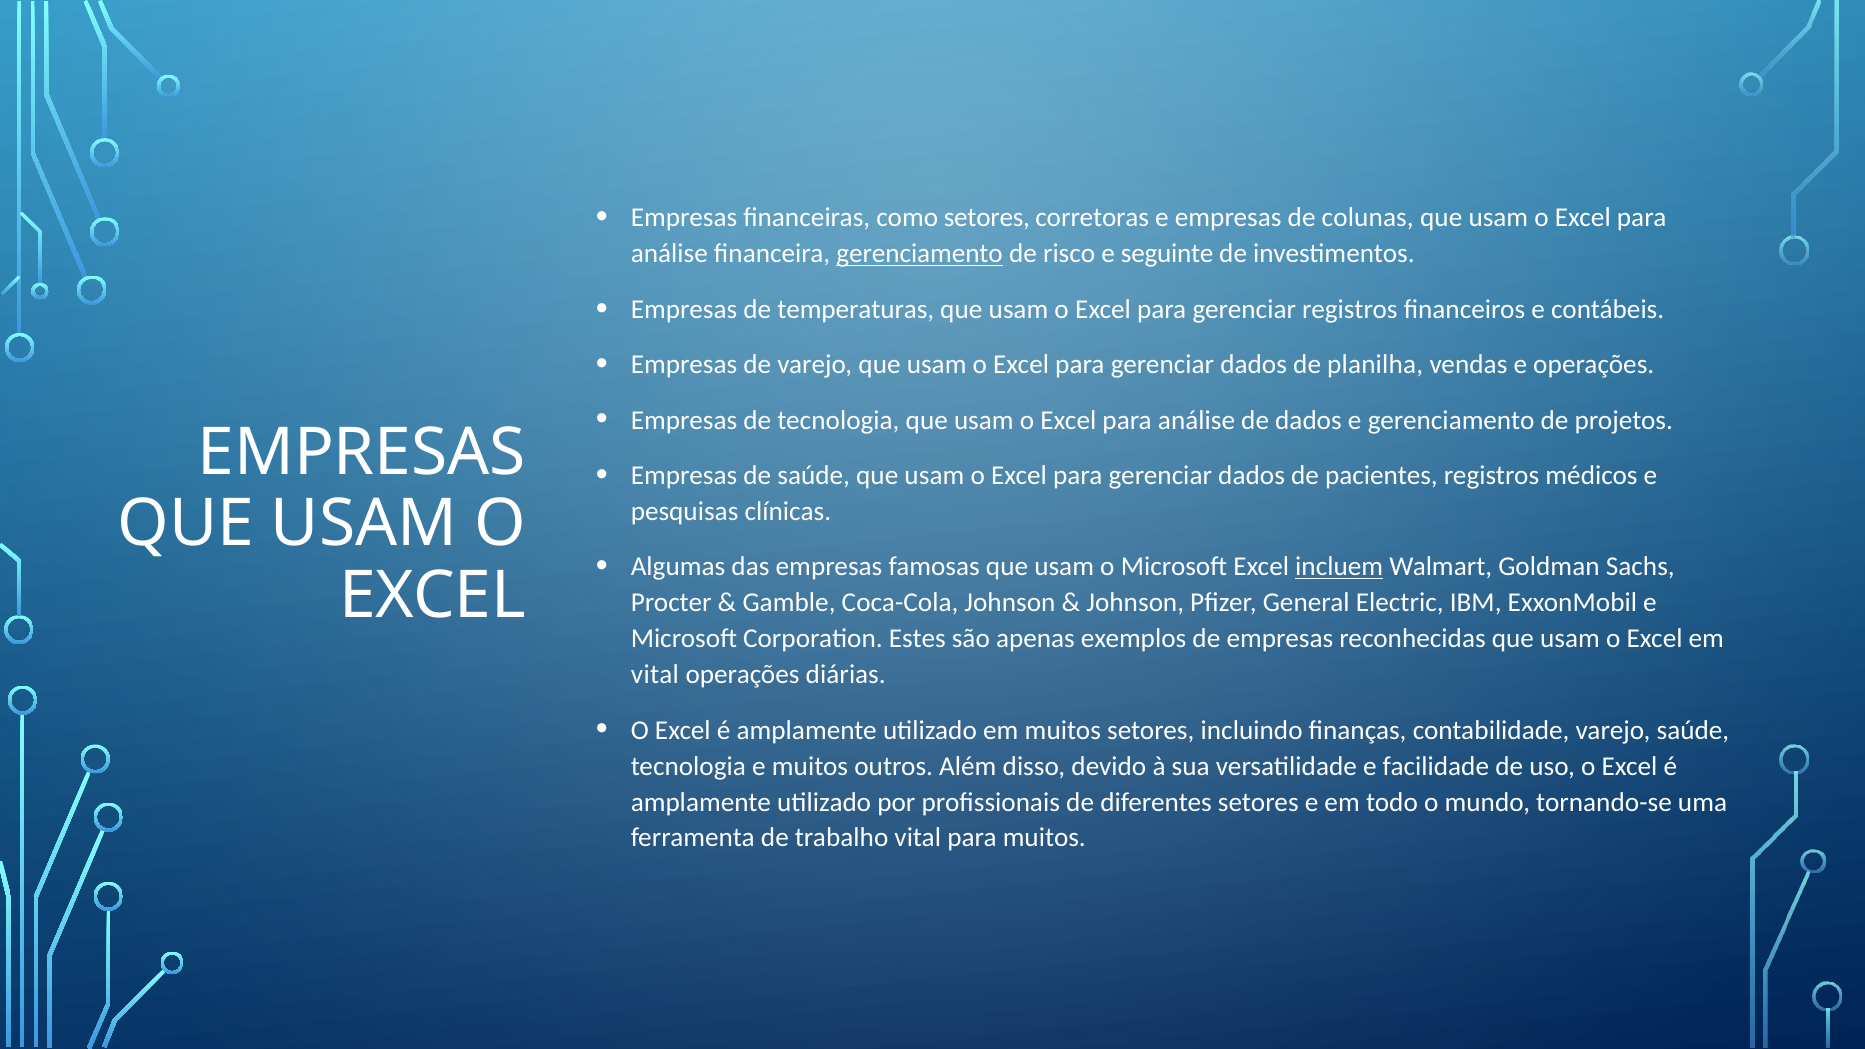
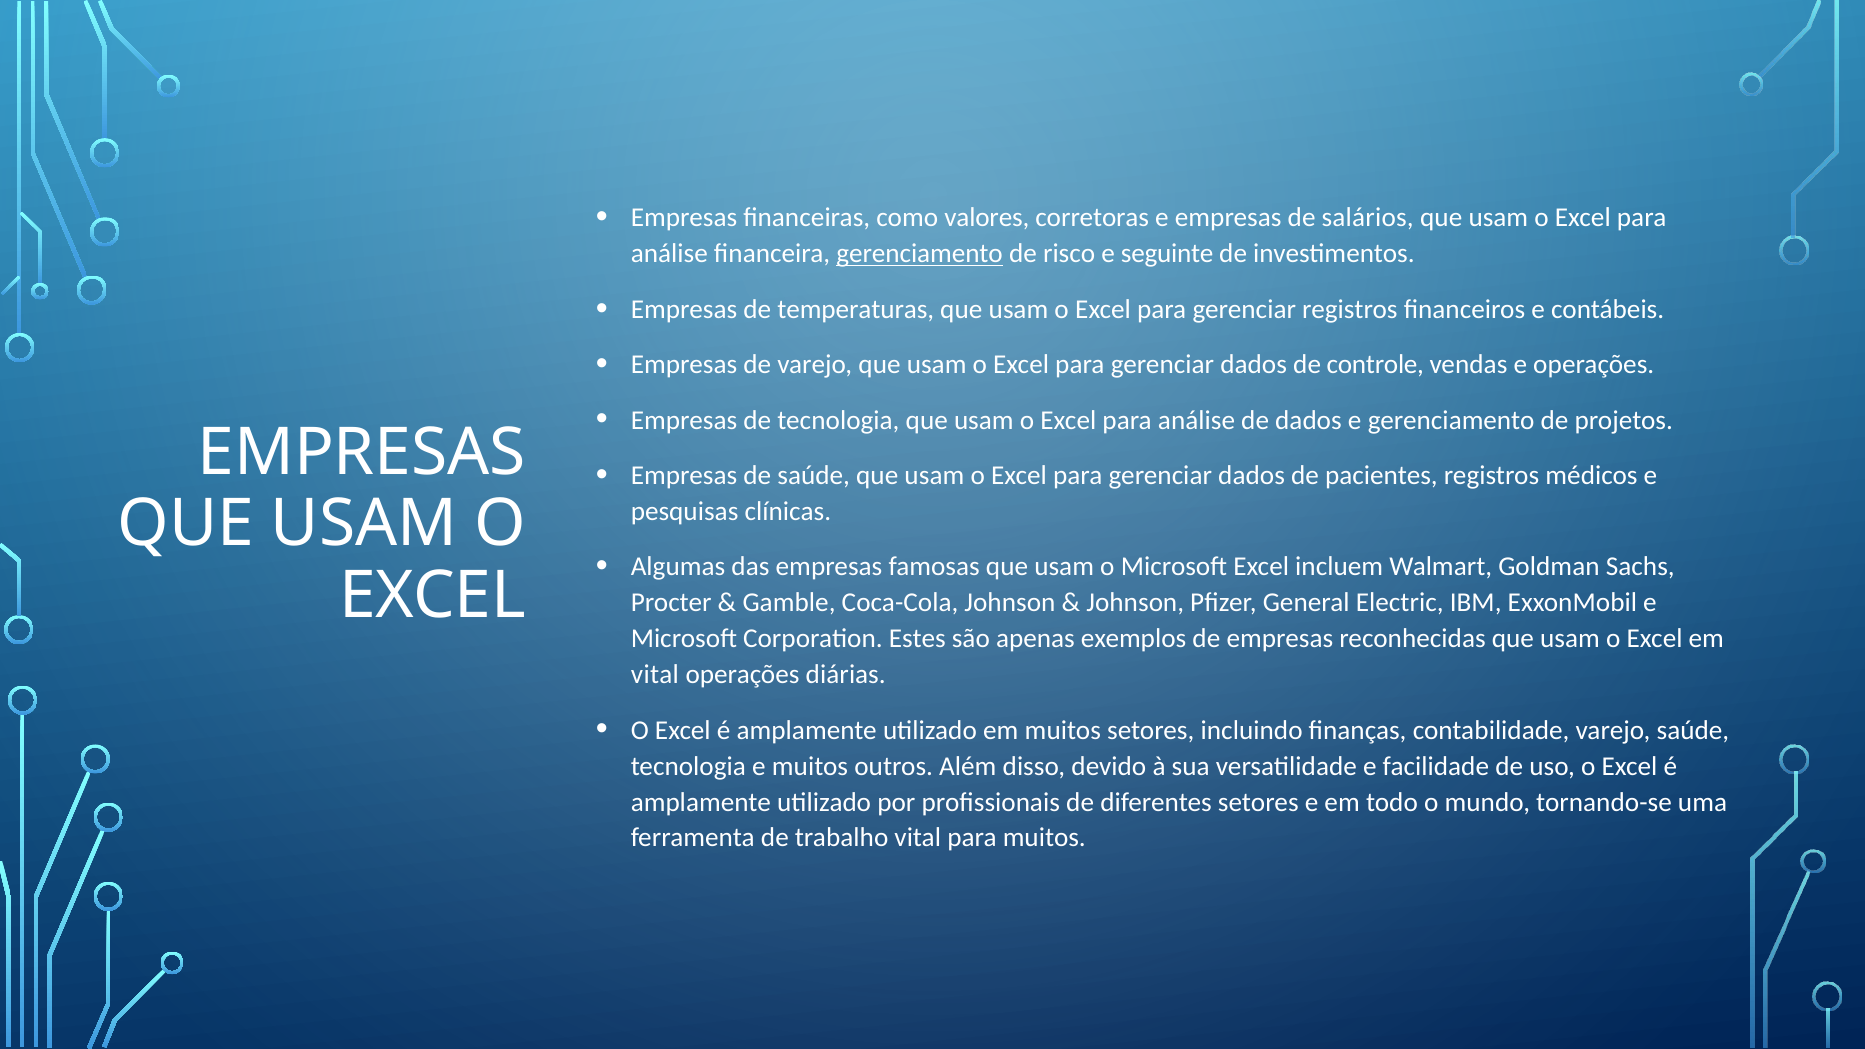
como setores: setores -> valores
colunas: colunas -> salários
planilha: planilha -> controle
incluem underline: present -> none
